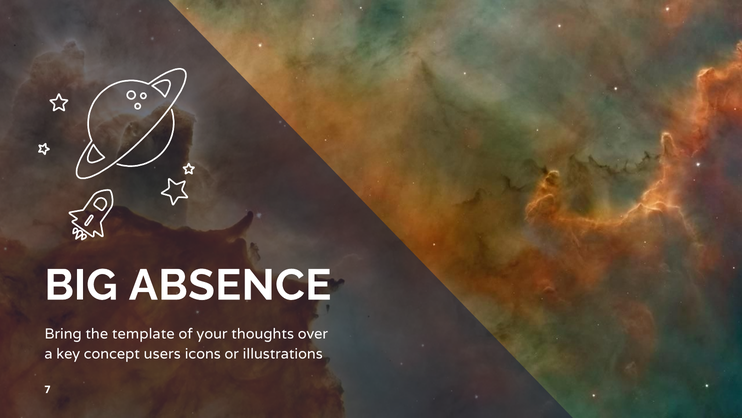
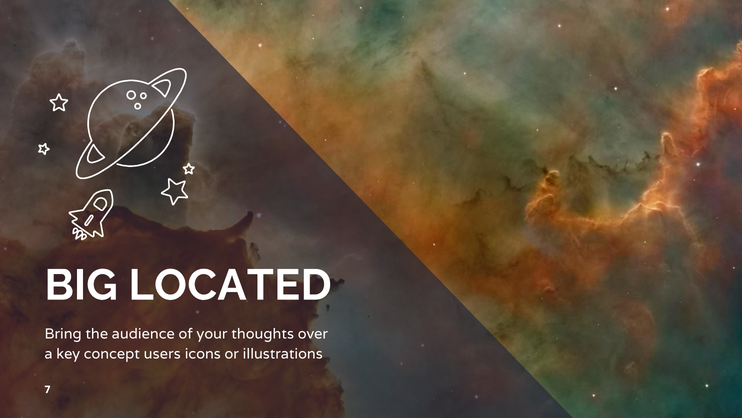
ABSENCE: ABSENCE -> LOCATED
template: template -> audience
